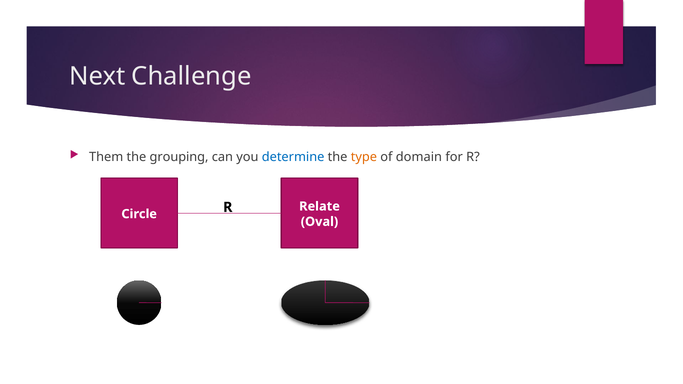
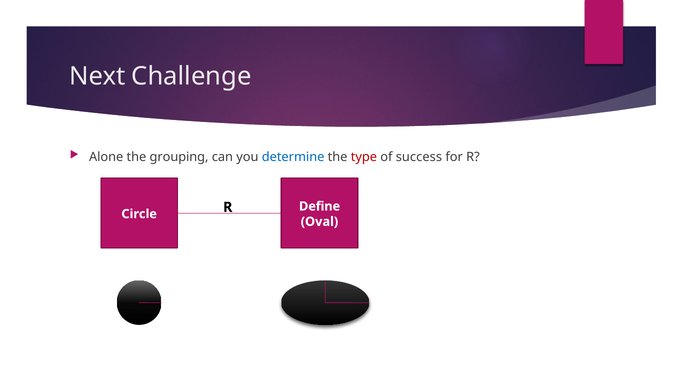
Them: Them -> Alone
type colour: orange -> red
domain: domain -> success
Relate: Relate -> Define
